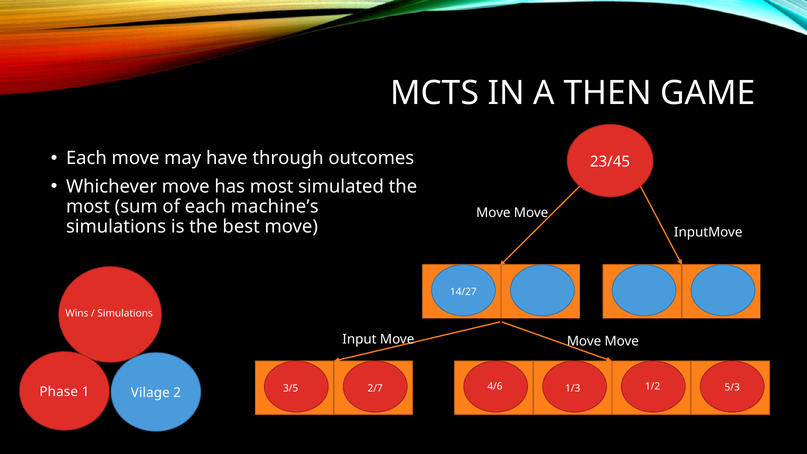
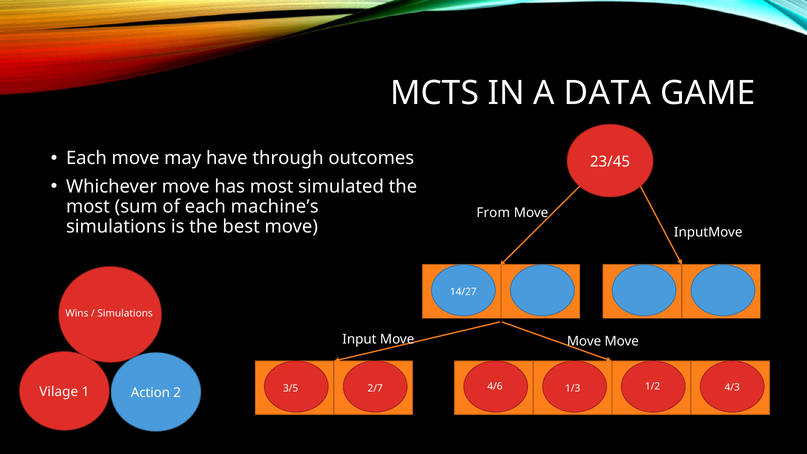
THEN: THEN -> DATA
Move at (493, 213): Move -> From
5/3: 5/3 -> 4/3
Phase: Phase -> Vilage
Vilage: Vilage -> Action
